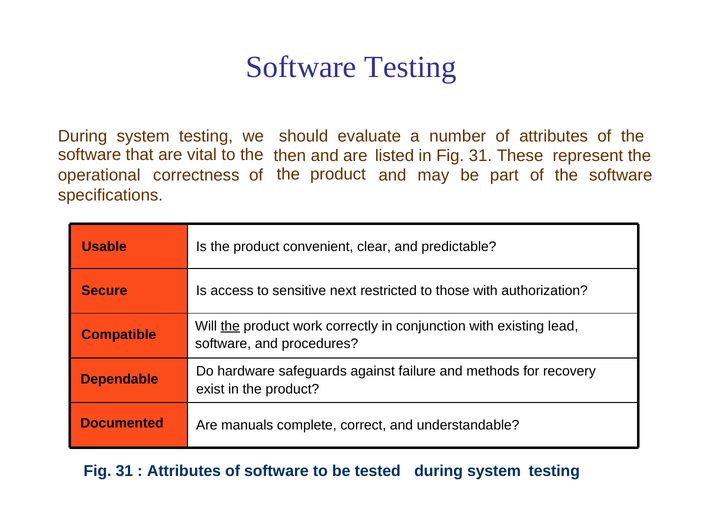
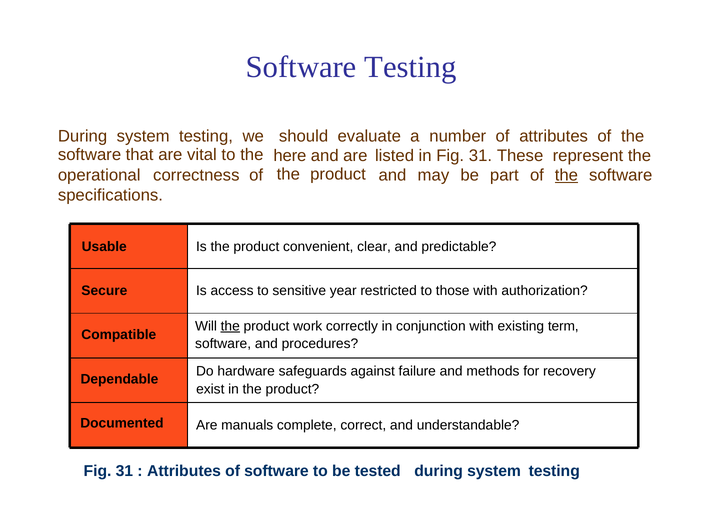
then: then -> here
the at (566, 175) underline: none -> present
next: next -> year
lead: lead -> term
